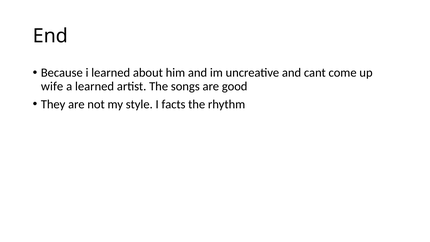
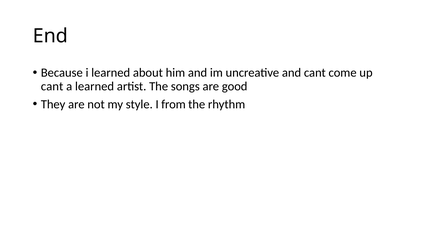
wife at (52, 86): wife -> cant
facts: facts -> from
